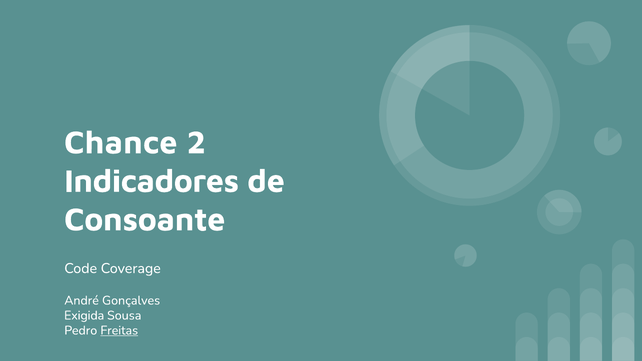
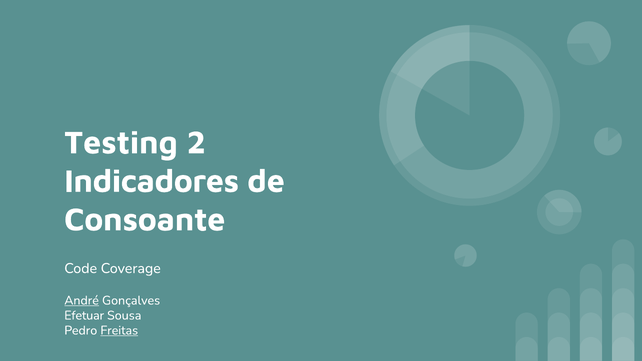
Chance: Chance -> Testing
André underline: none -> present
Exigida: Exigida -> Efetuar
